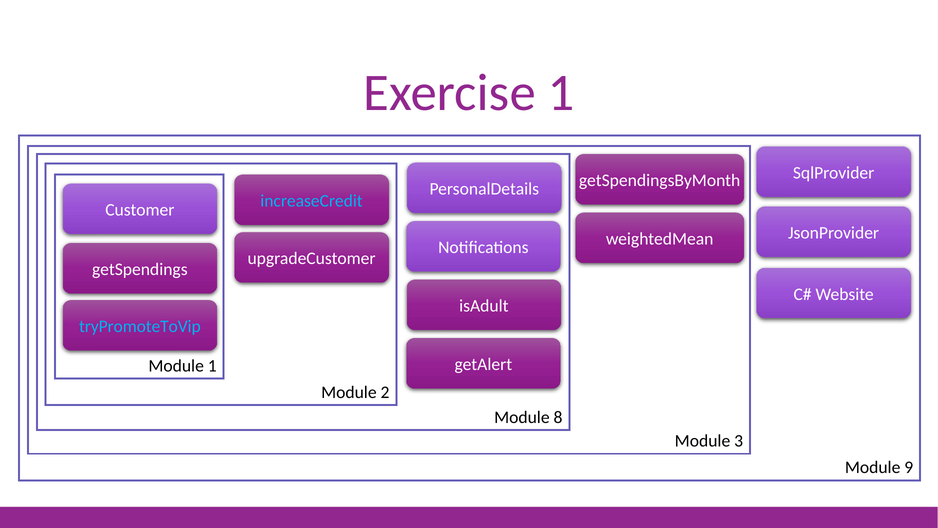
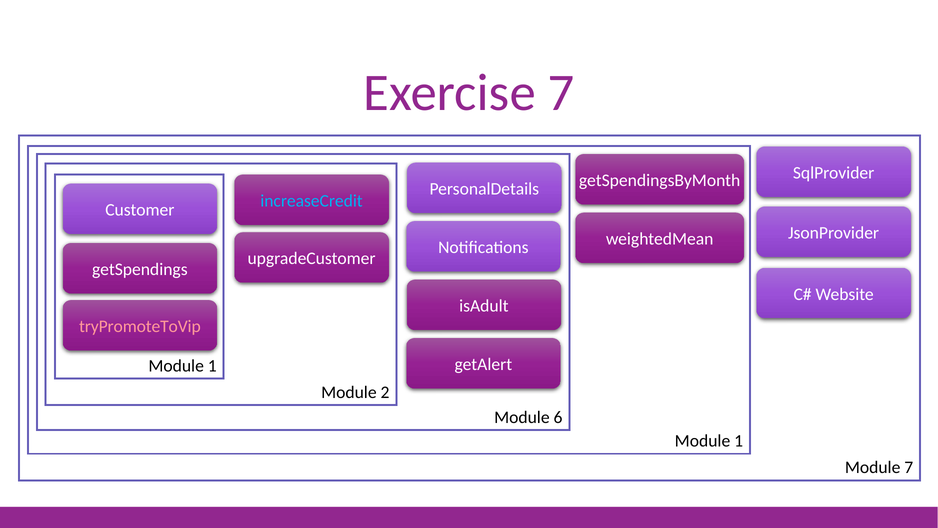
Exercise 1: 1 -> 7
tryPromoteToVip colour: light blue -> pink
8: 8 -> 6
3 at (739, 441): 3 -> 1
Module 9: 9 -> 7
